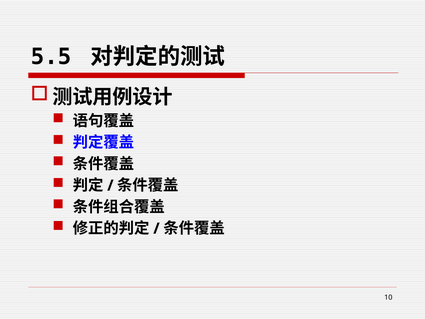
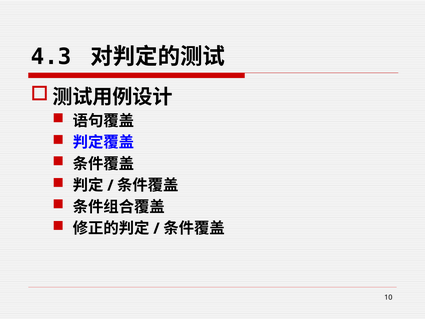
5.5: 5.5 -> 4.3
